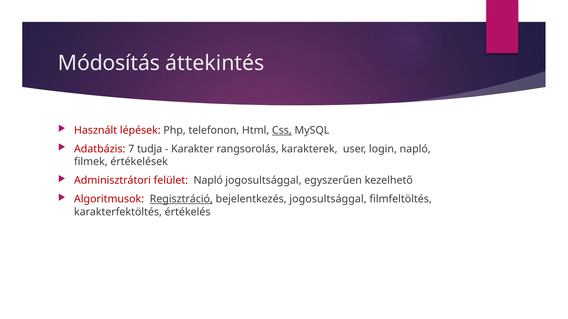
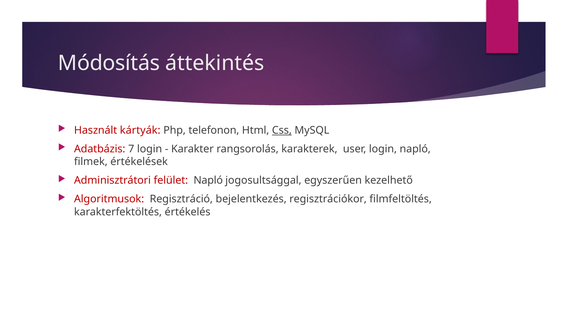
lépések: lépések -> kártyák
7 tudja: tudja -> login
Regisztráció underline: present -> none
bejelentkezés jogosultsággal: jogosultsággal -> regisztrációkor
